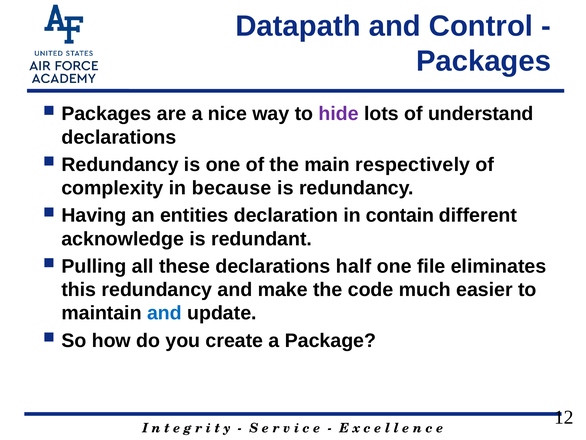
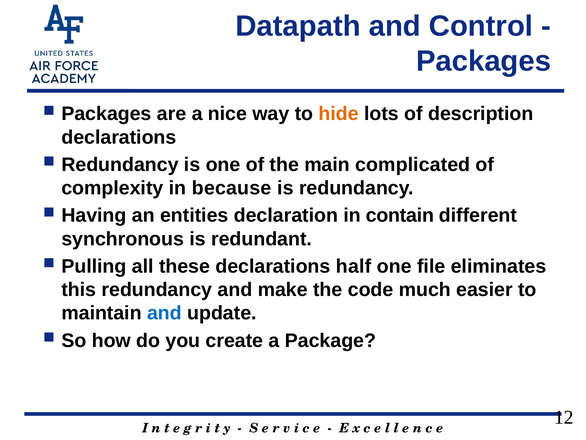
hide colour: purple -> orange
understand: understand -> description
respectively: respectively -> complicated
acknowledge: acknowledge -> synchronous
